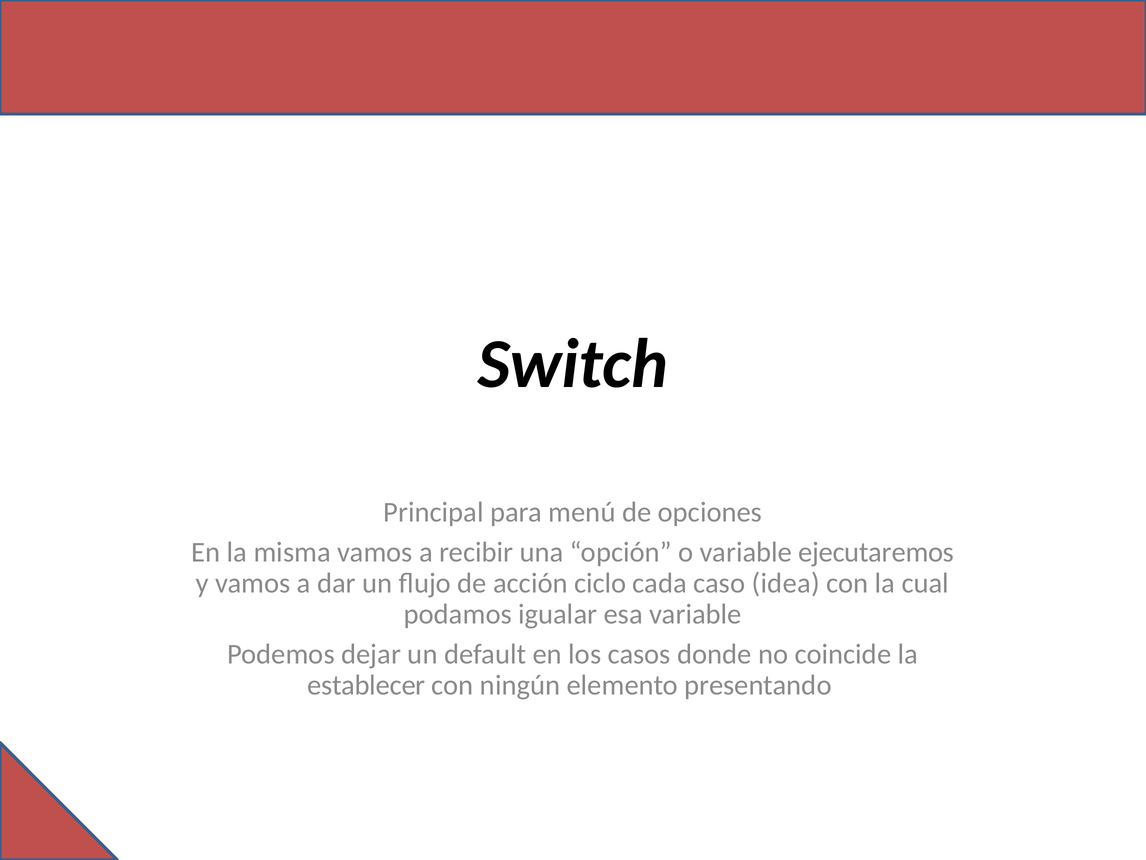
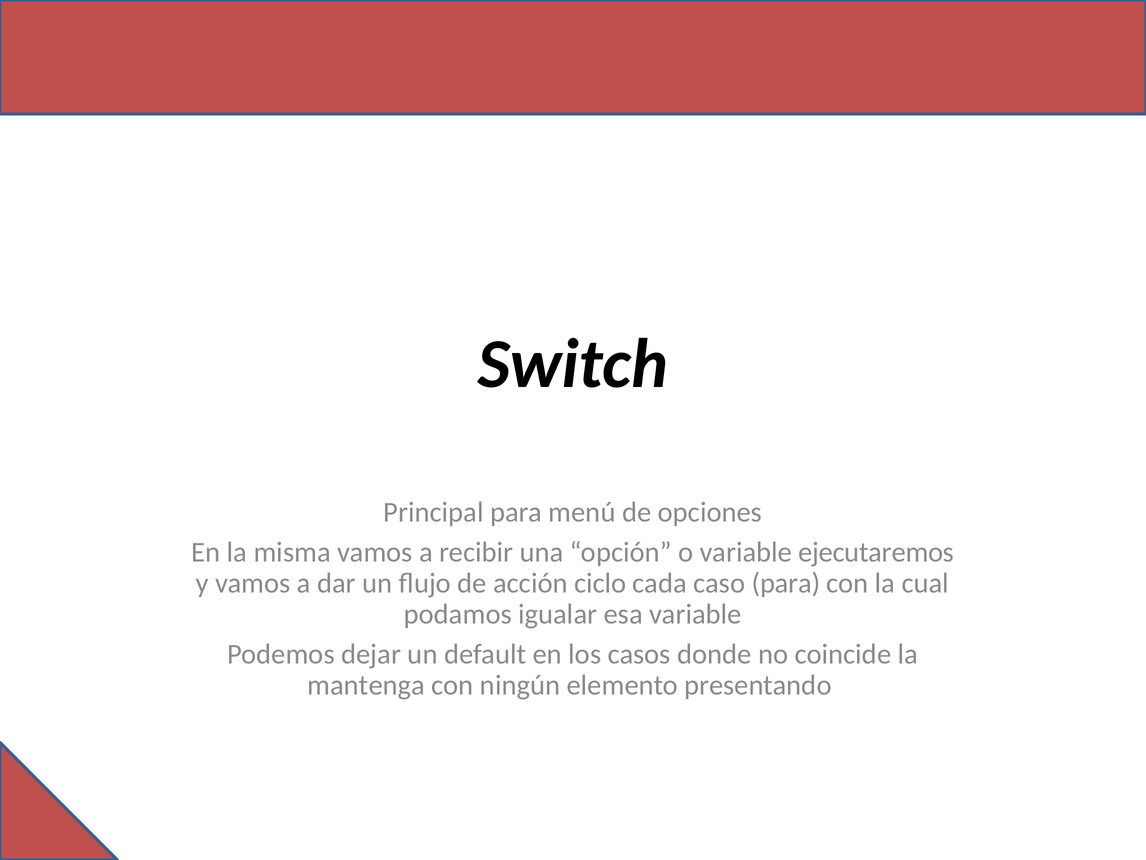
caso idea: idea -> para
establecer: establecer -> mantenga
